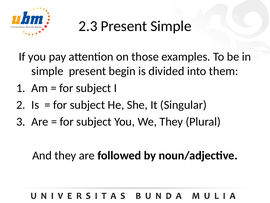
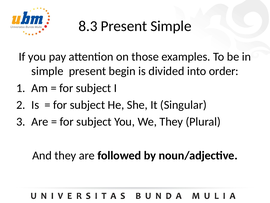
2.3: 2.3 -> 8.3
them: them -> order
